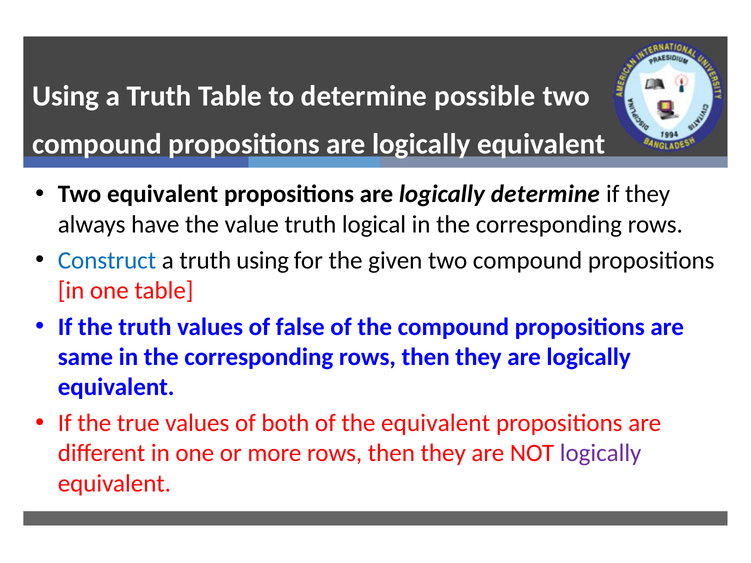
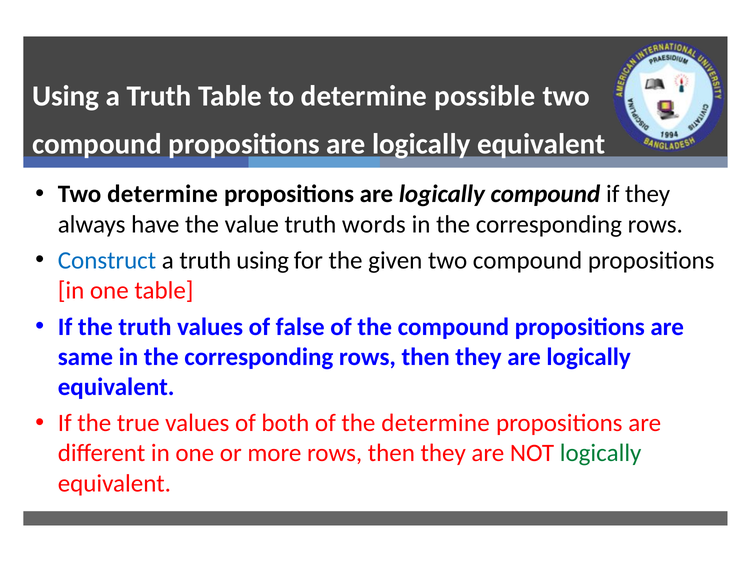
Two equivalent: equivalent -> determine
logically determine: determine -> compound
logical: logical -> words
the equivalent: equivalent -> determine
logically at (601, 453) colour: purple -> green
